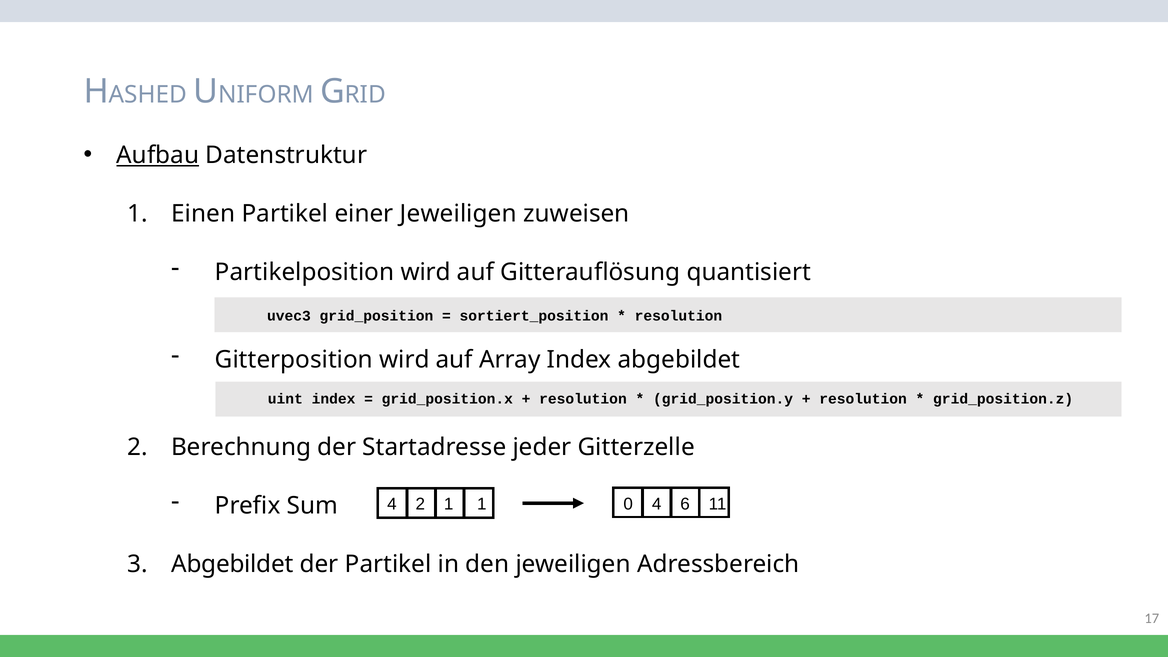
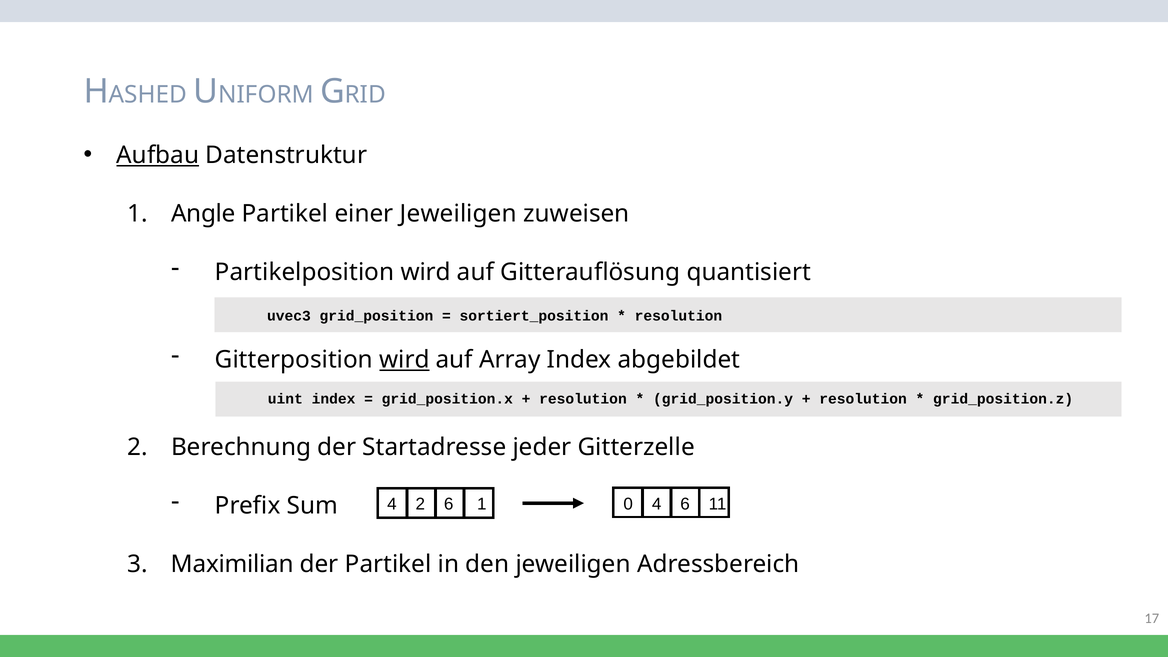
Einen: Einen -> Angle
wird at (404, 360) underline: none -> present
2 1: 1 -> 6
Abgebildet at (232, 564): Abgebildet -> Maximilian
